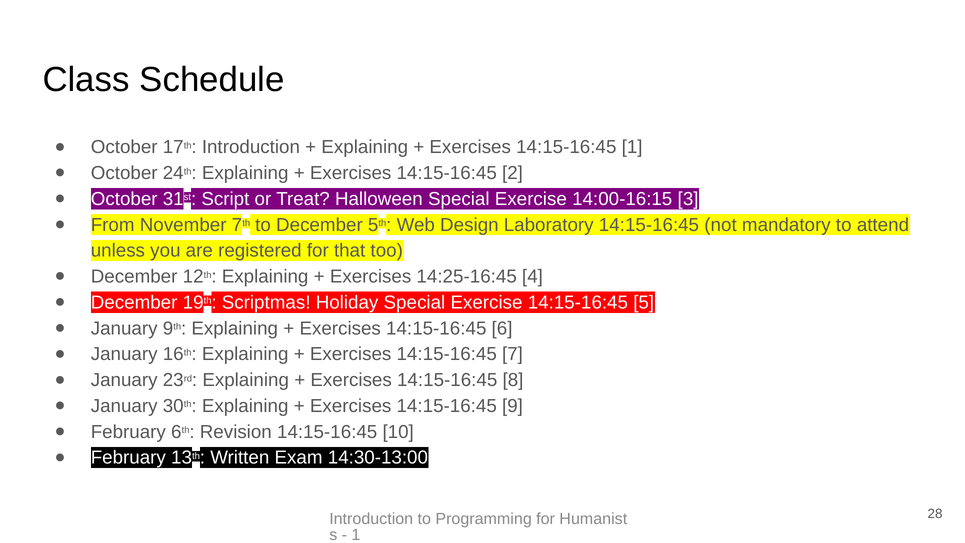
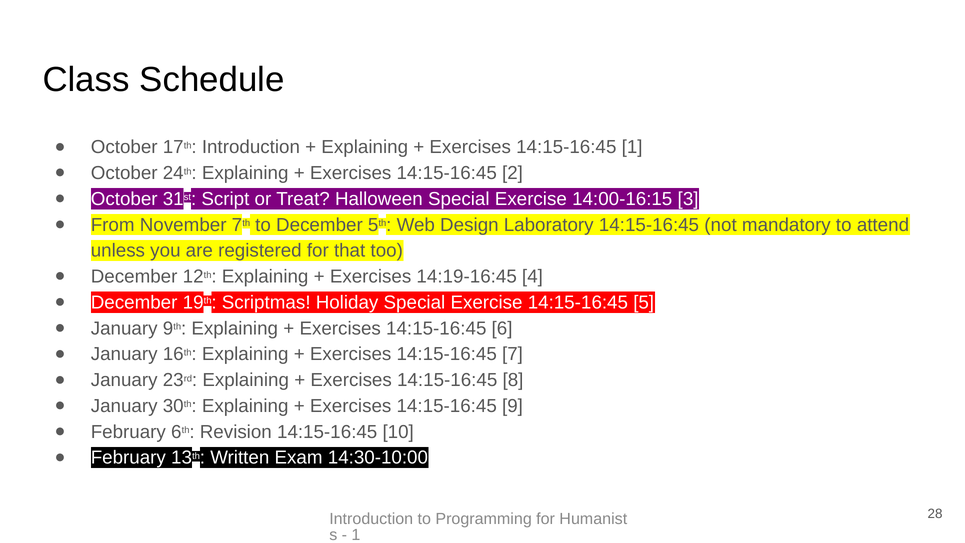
14:25-16:45: 14:25-16:45 -> 14:19-16:45
14:30-13:00: 14:30-13:00 -> 14:30-10:00
